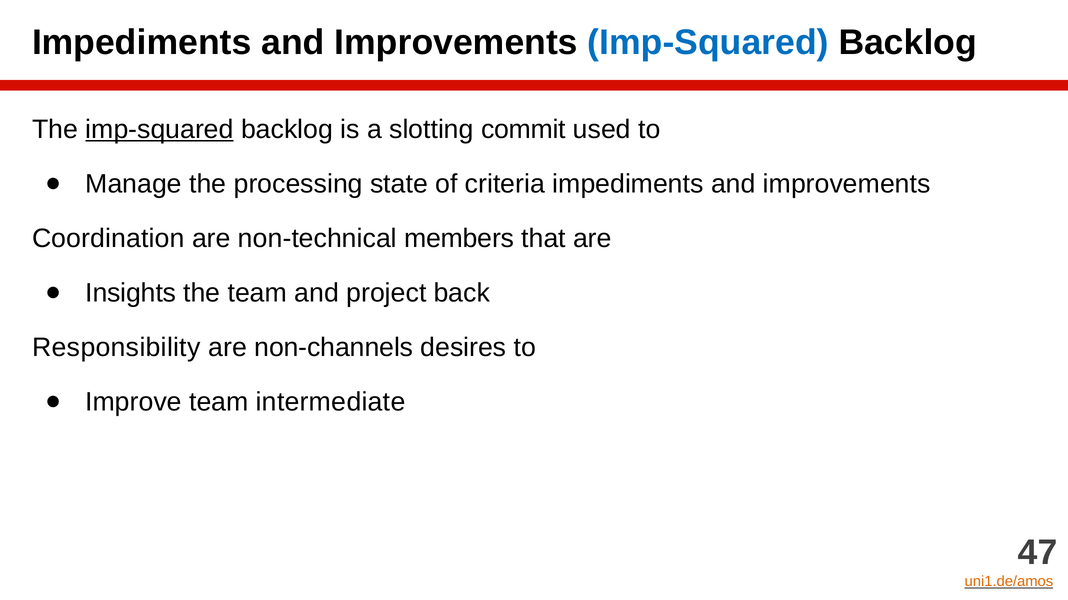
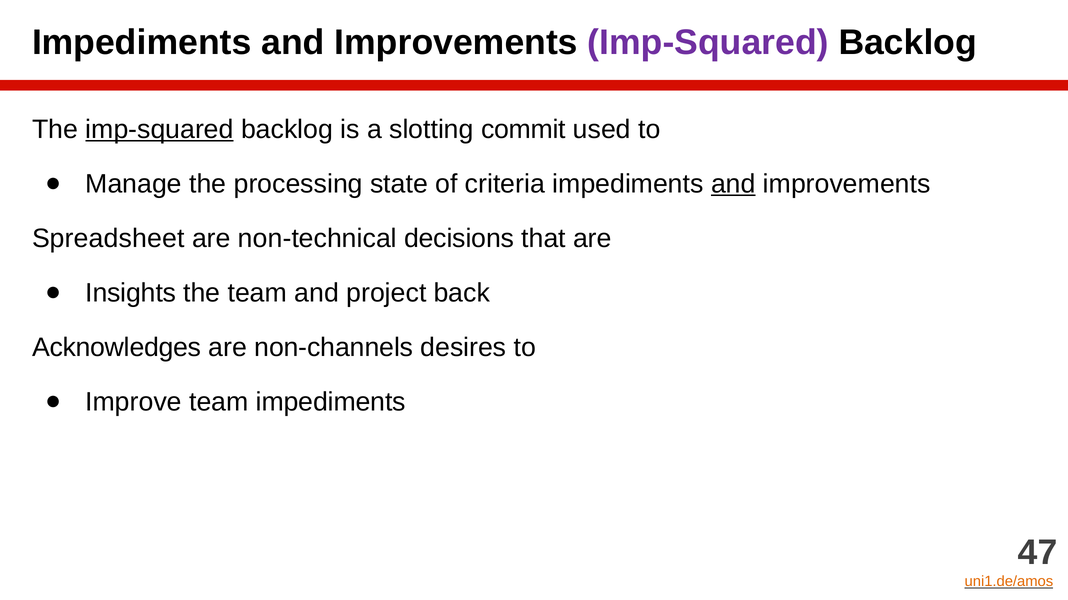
Imp-Squared at (708, 43) colour: blue -> purple
and at (733, 184) underline: none -> present
Coordination: Coordination -> Spreadsheet
members: members -> decisions
Responsibility: Responsibility -> Acknowledges
team intermediate: intermediate -> impediments
